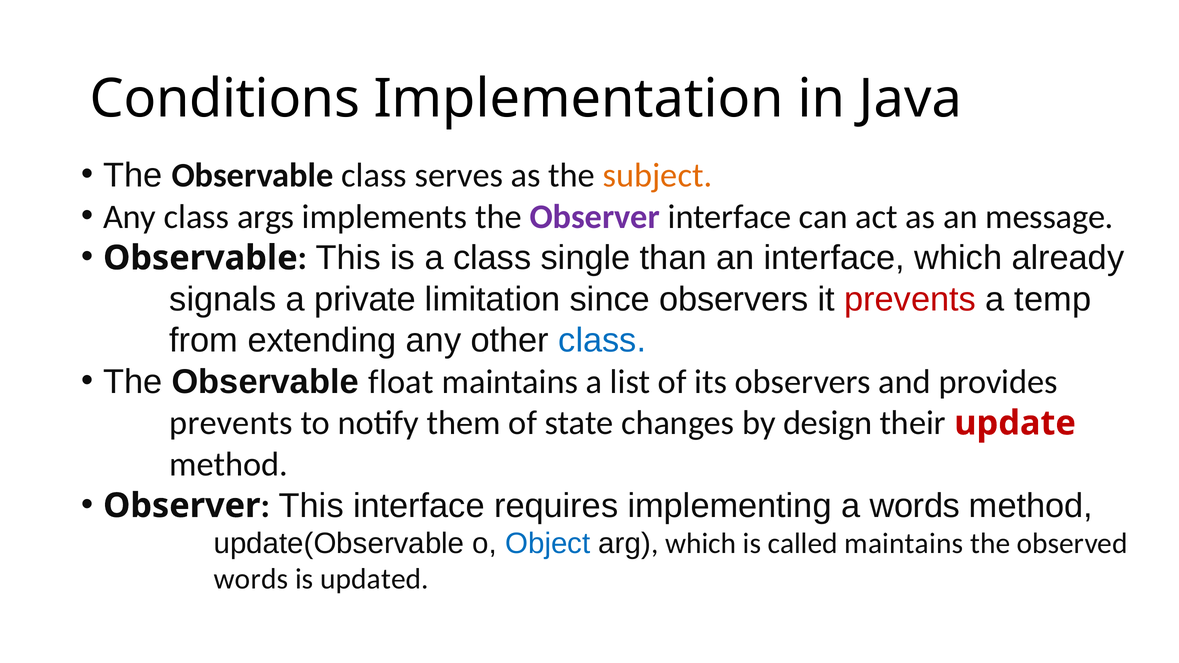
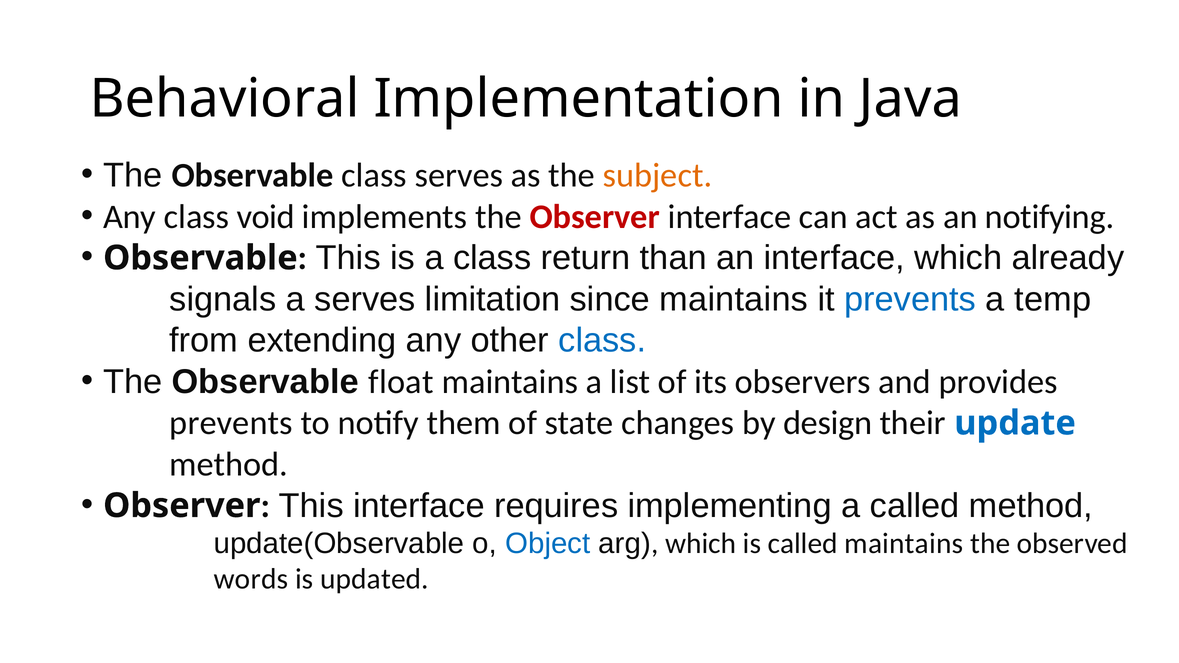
Conditions: Conditions -> Behavioral
args: args -> void
Observer at (595, 217) colour: purple -> red
message: message -> notifying
single: single -> return
a private: private -> serves
since observers: observers -> maintains
prevents at (910, 299) colour: red -> blue
update colour: red -> blue
a words: words -> called
